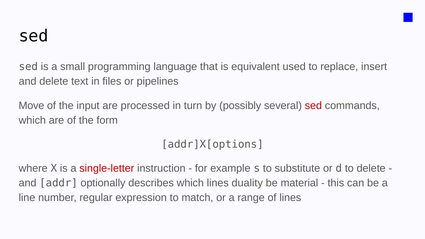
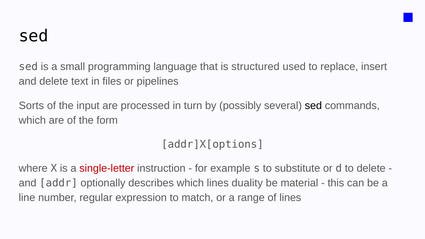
equivalent: equivalent -> structured
Move: Move -> Sorts
sed at (313, 106) colour: red -> black
